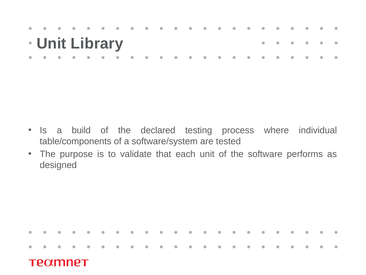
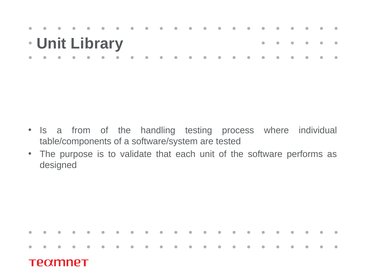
build: build -> from
declared: declared -> handling
